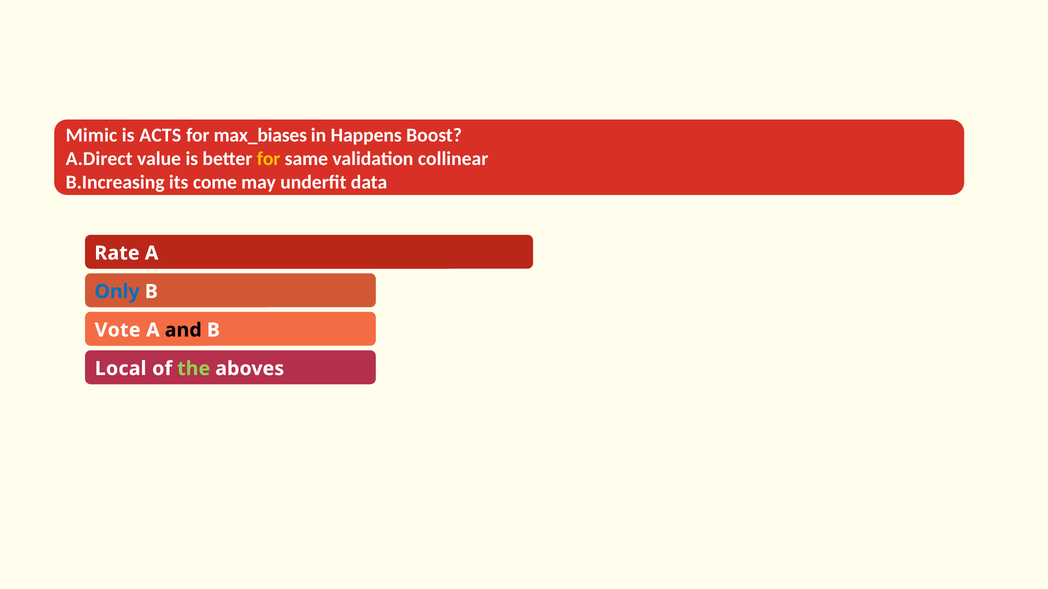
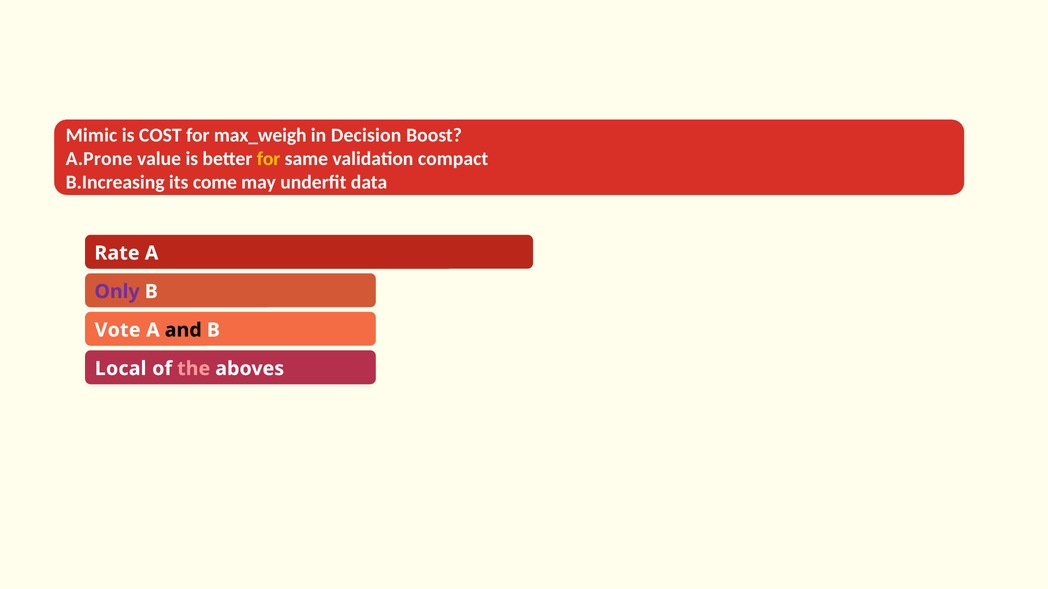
ACTS: ACTS -> COST
max_biases: max_biases -> max_weigh
Happens: Happens -> Decision
A.Direct: A.Direct -> A.Prone
collinear: collinear -> compact
Only colour: blue -> purple
the colour: light green -> pink
